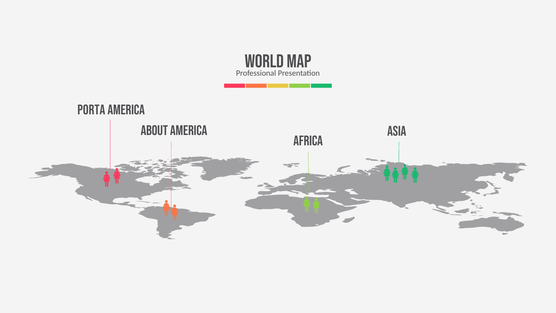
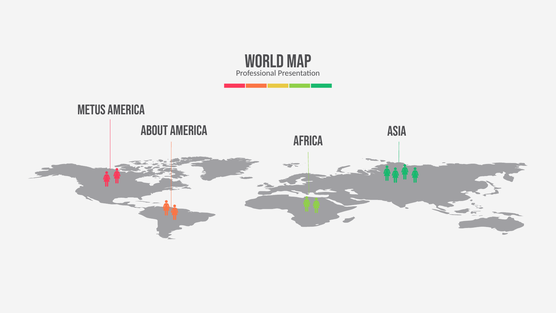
PORTA: PORTA -> METUS
